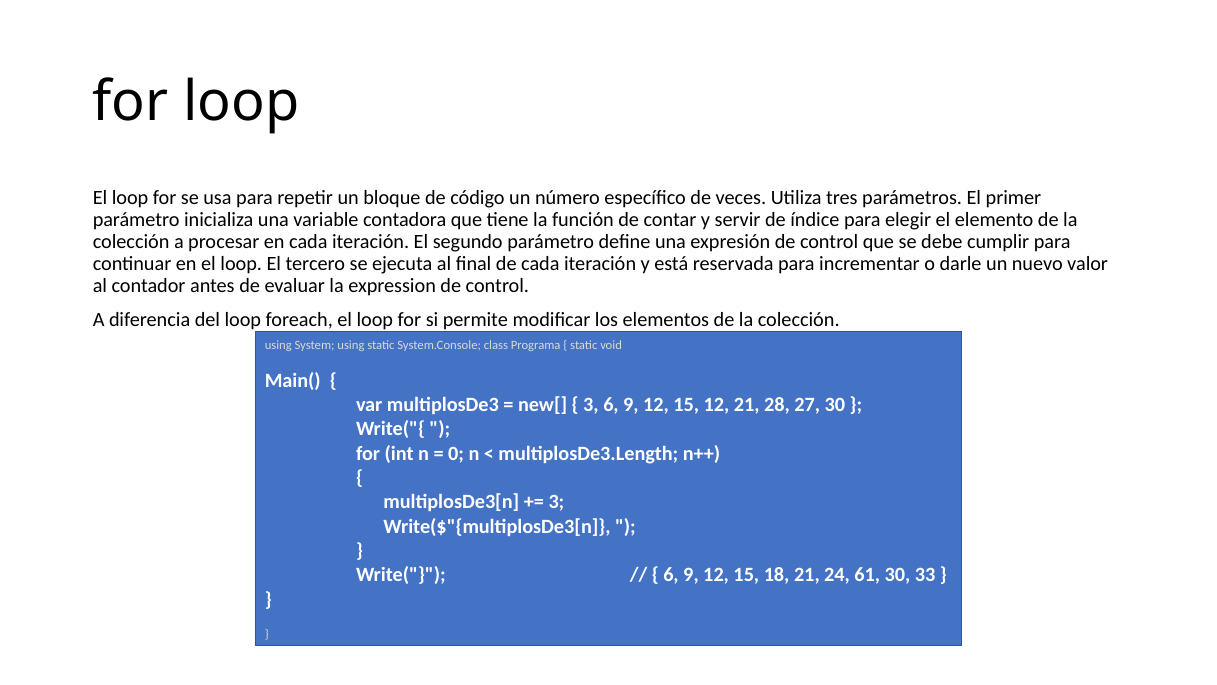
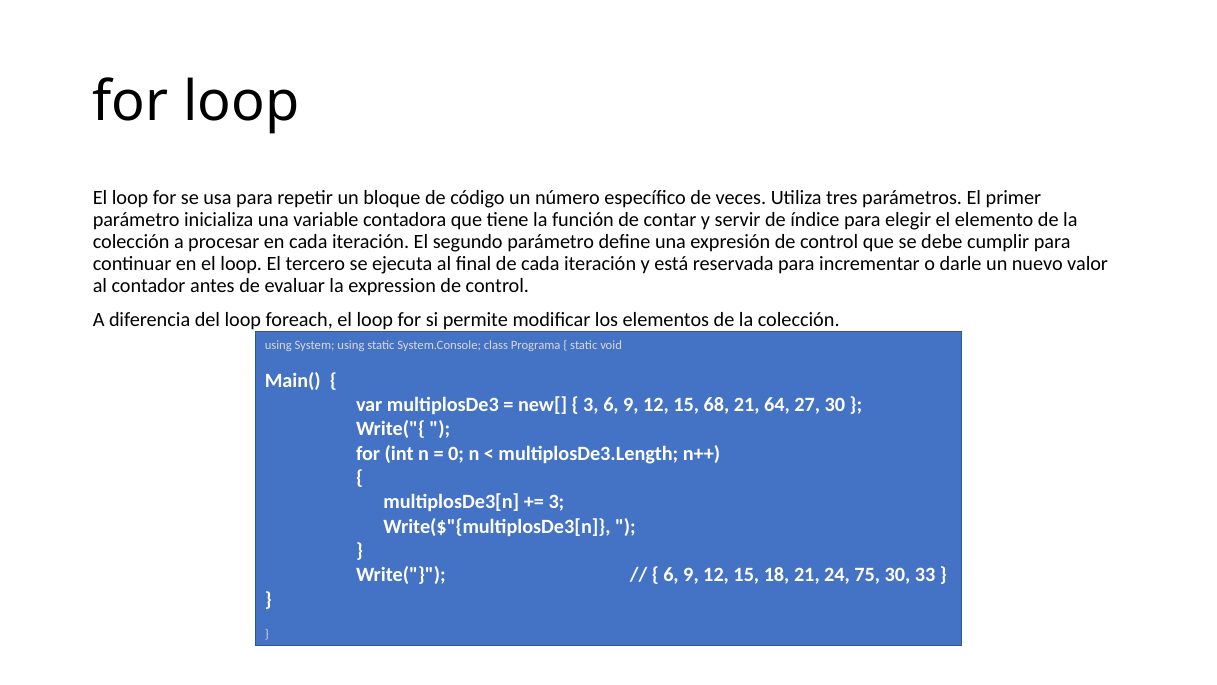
15 12: 12 -> 68
28: 28 -> 64
61: 61 -> 75
